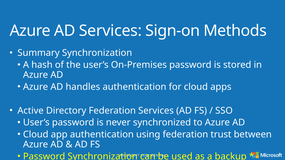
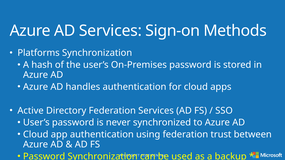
Summary: Summary -> Platforms
